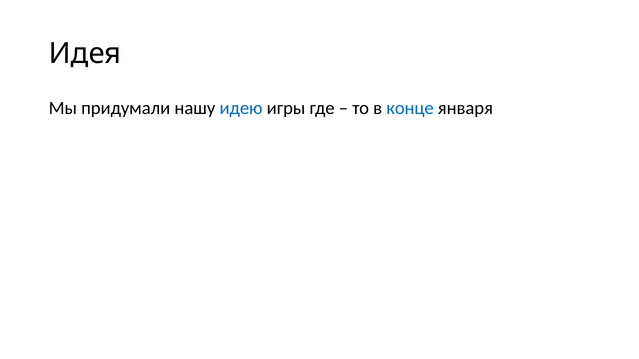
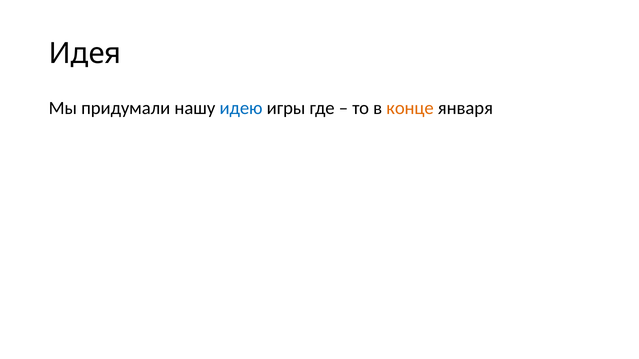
конце colour: blue -> orange
